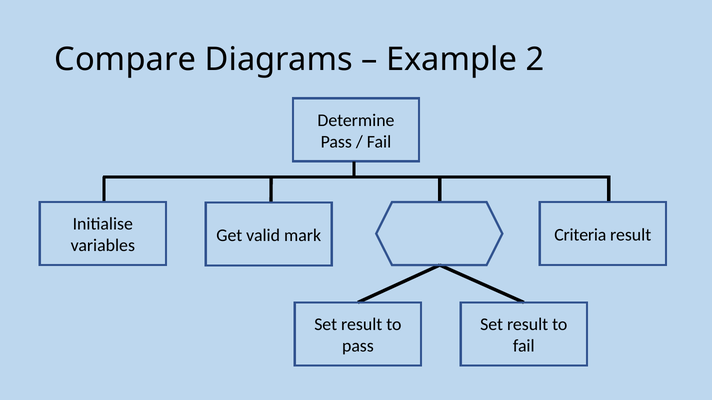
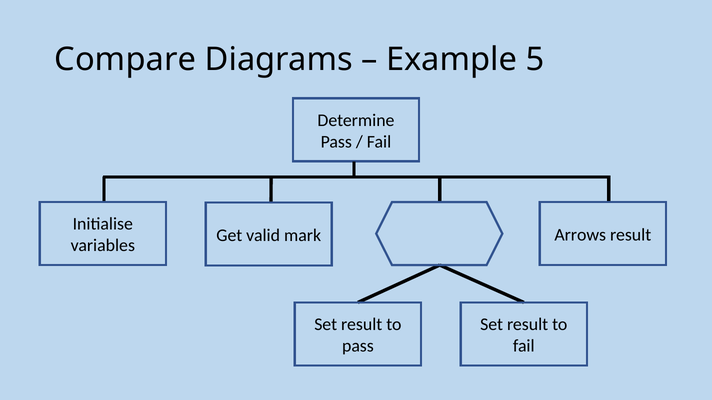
2: 2 -> 5
Criteria: Criteria -> Arrows
